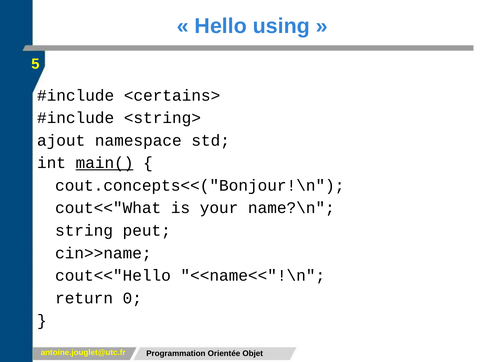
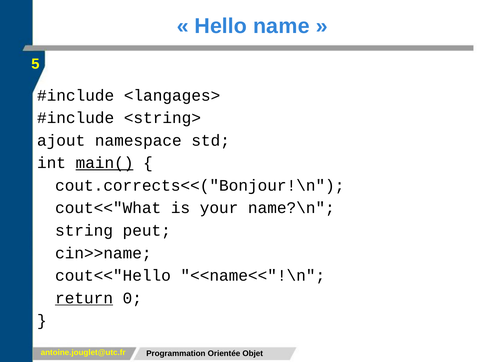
using: using -> name
<certains>: <certains> -> <langages>
cout.concepts<<("Bonjour!\n: cout.concepts<<("Bonjour!\n -> cout.corrects<<("Bonjour!\n
return underline: none -> present
